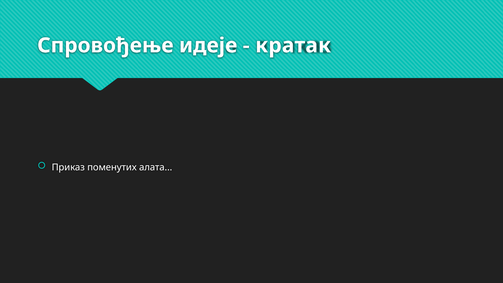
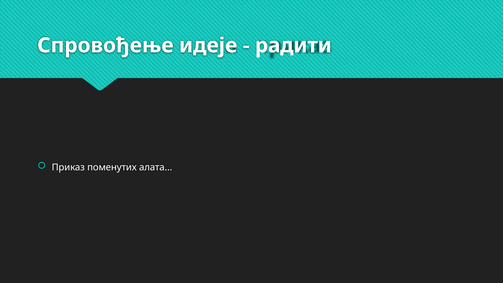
кратак: кратак -> радити
